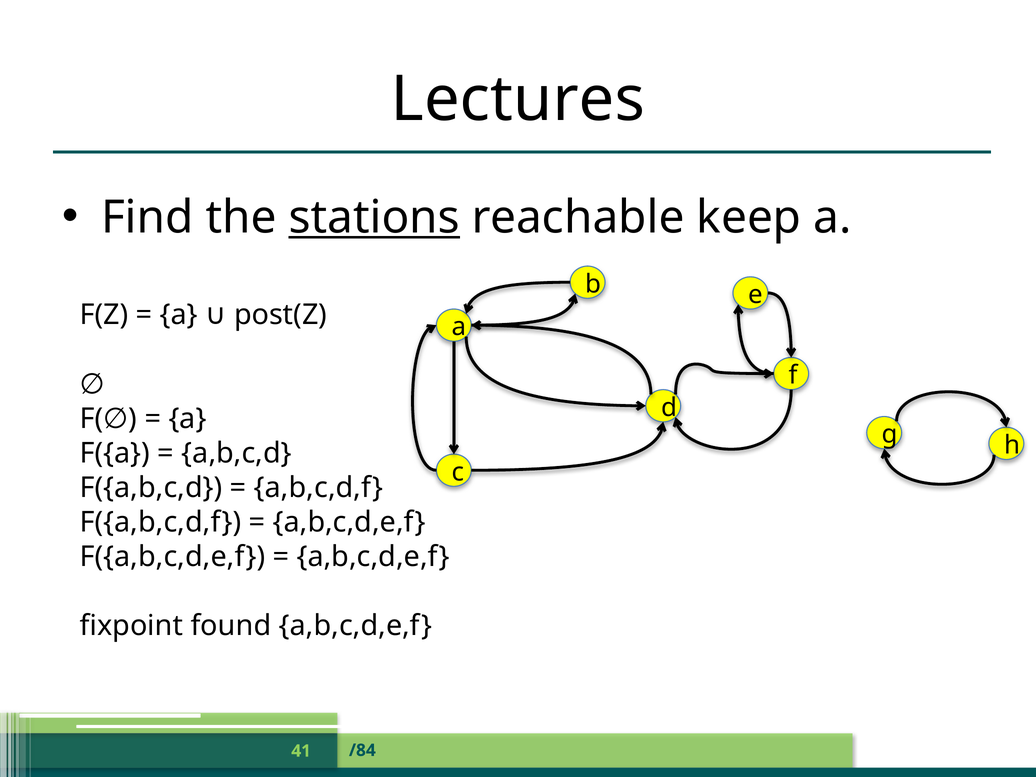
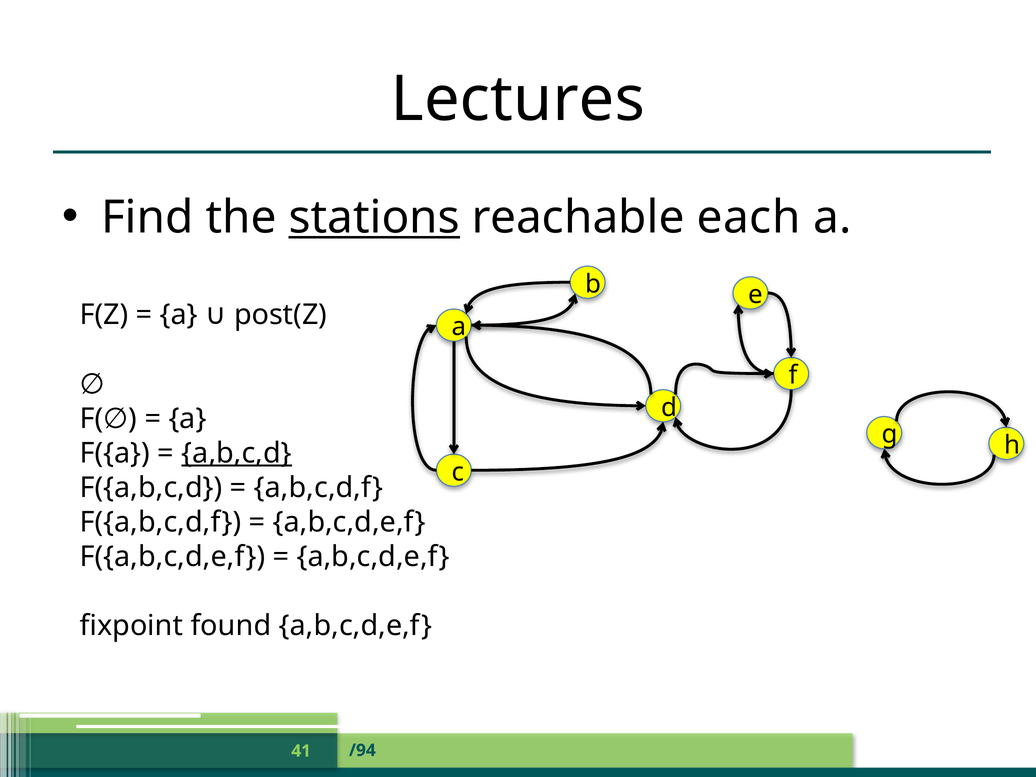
keep: keep -> each
a,b,c,d underline: none -> present
/84: /84 -> /94
